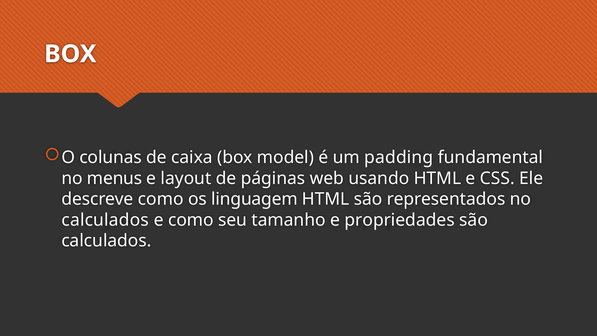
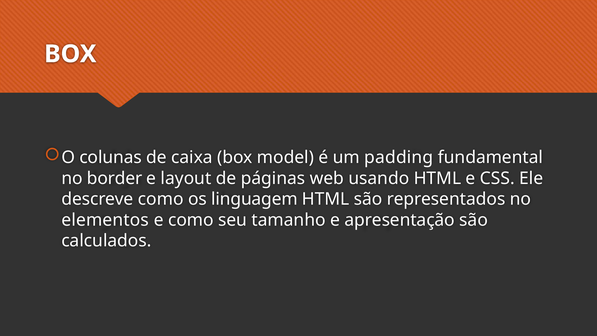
menus: menus -> border
calculados at (105, 220): calculados -> elementos
propriedades: propriedades -> apresentação
